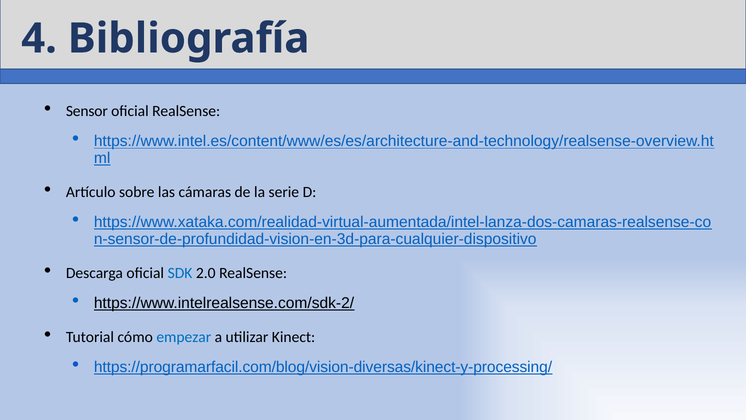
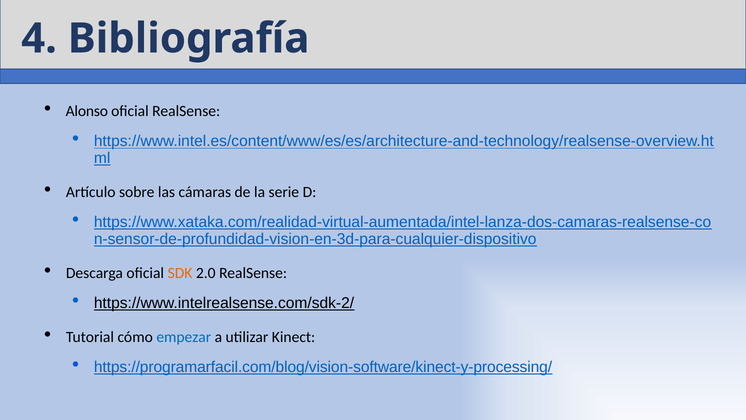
Sensor: Sensor -> Alonso
SDK colour: blue -> orange
https://programarfacil.com/blog/vision-diversas/kinect-y-processing/: https://programarfacil.com/blog/vision-diversas/kinect-y-processing/ -> https://programarfacil.com/blog/vision-software/kinect-y-processing/
